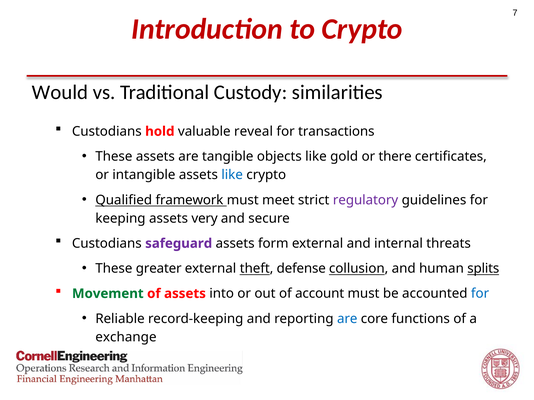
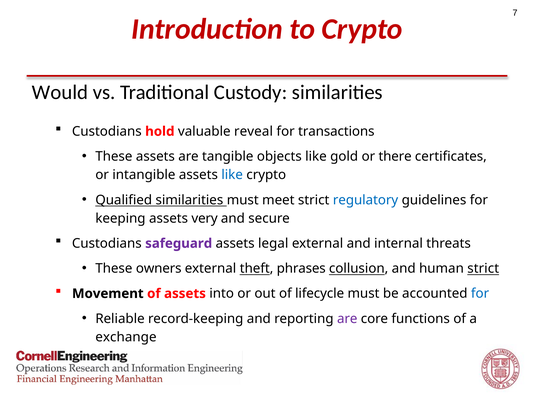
Qualified framework: framework -> similarities
regulatory colour: purple -> blue
form: form -> legal
greater: greater -> owners
defense: defense -> phrases
human splits: splits -> strict
Movement colour: green -> black
account: account -> lifecycle
are at (347, 319) colour: blue -> purple
